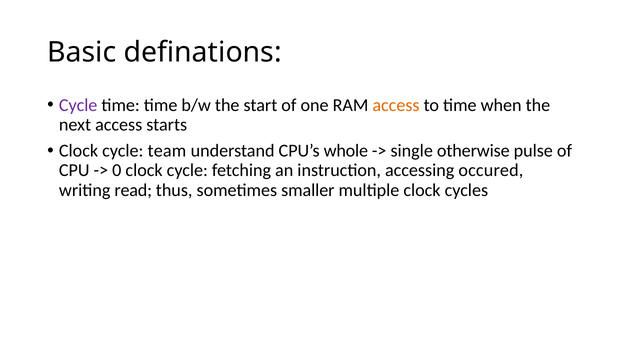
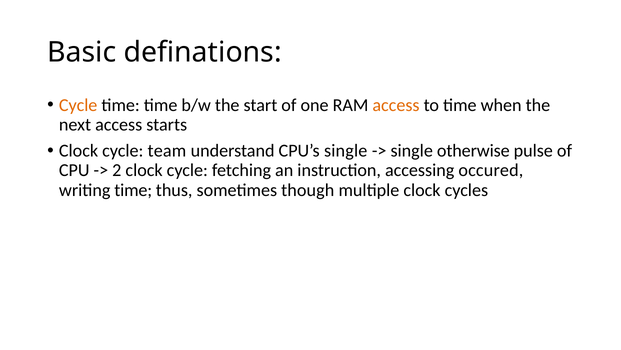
Cycle at (78, 105) colour: purple -> orange
CPU’s whole: whole -> single
0: 0 -> 2
writing read: read -> time
smaller: smaller -> though
